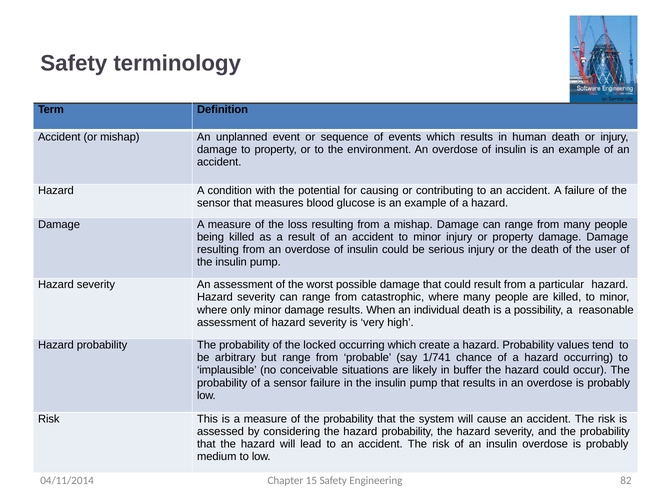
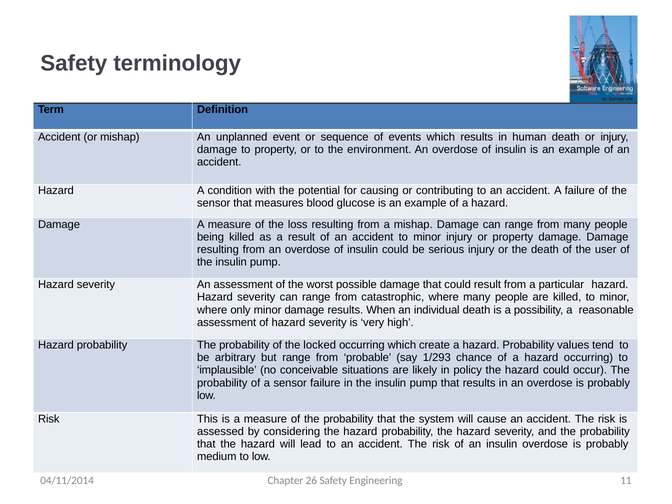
1/741: 1/741 -> 1/293
buffer: buffer -> policy
15: 15 -> 26
82: 82 -> 11
